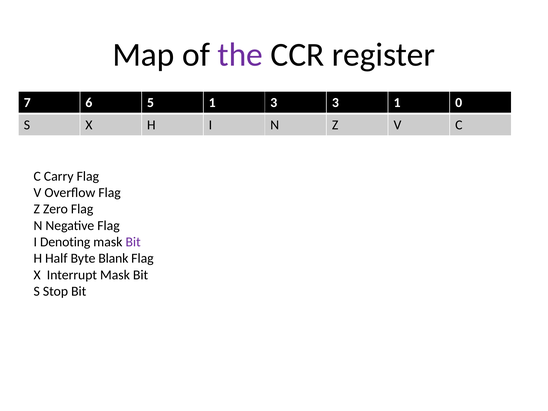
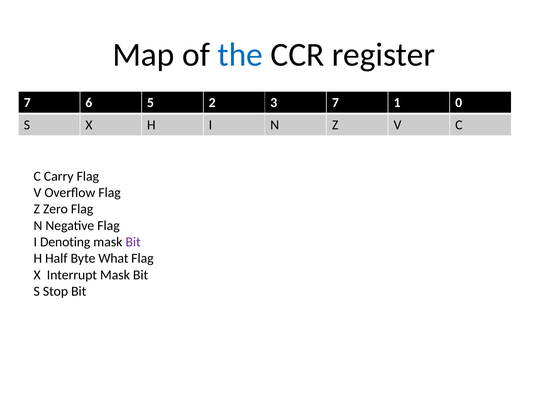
the colour: purple -> blue
5 1: 1 -> 2
3 3: 3 -> 7
Blank: Blank -> What
